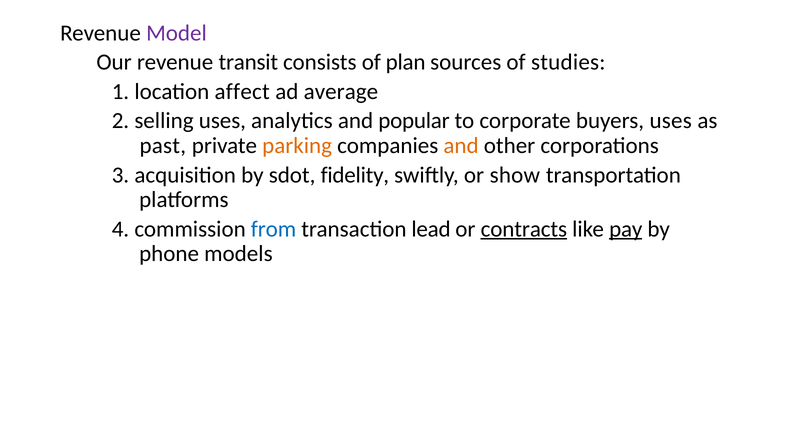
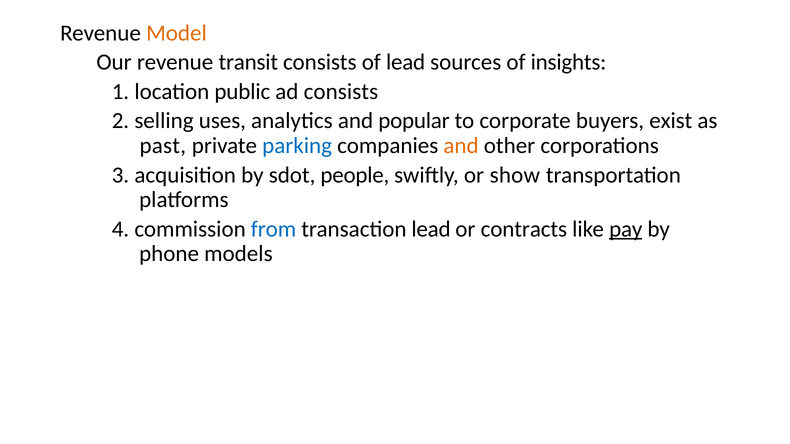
Model colour: purple -> orange
of plan: plan -> lead
studies: studies -> insights
affect: affect -> public
ad average: average -> consists
buyers uses: uses -> exist
parking colour: orange -> blue
fidelity: fidelity -> people
contracts underline: present -> none
